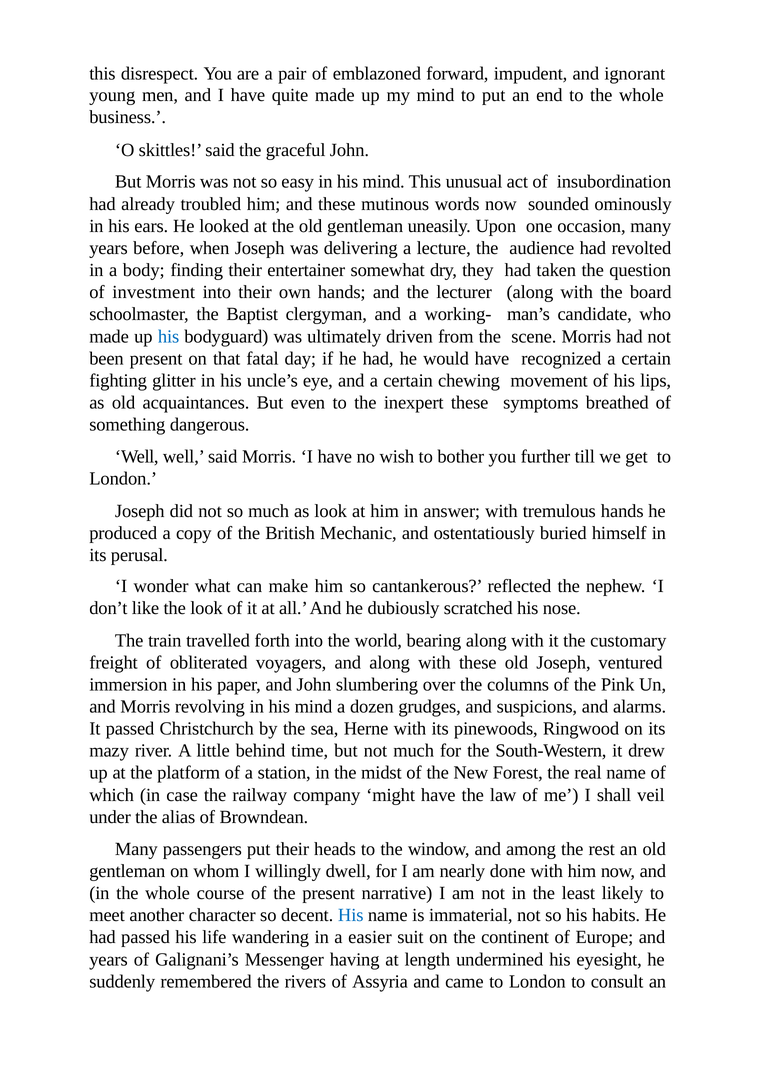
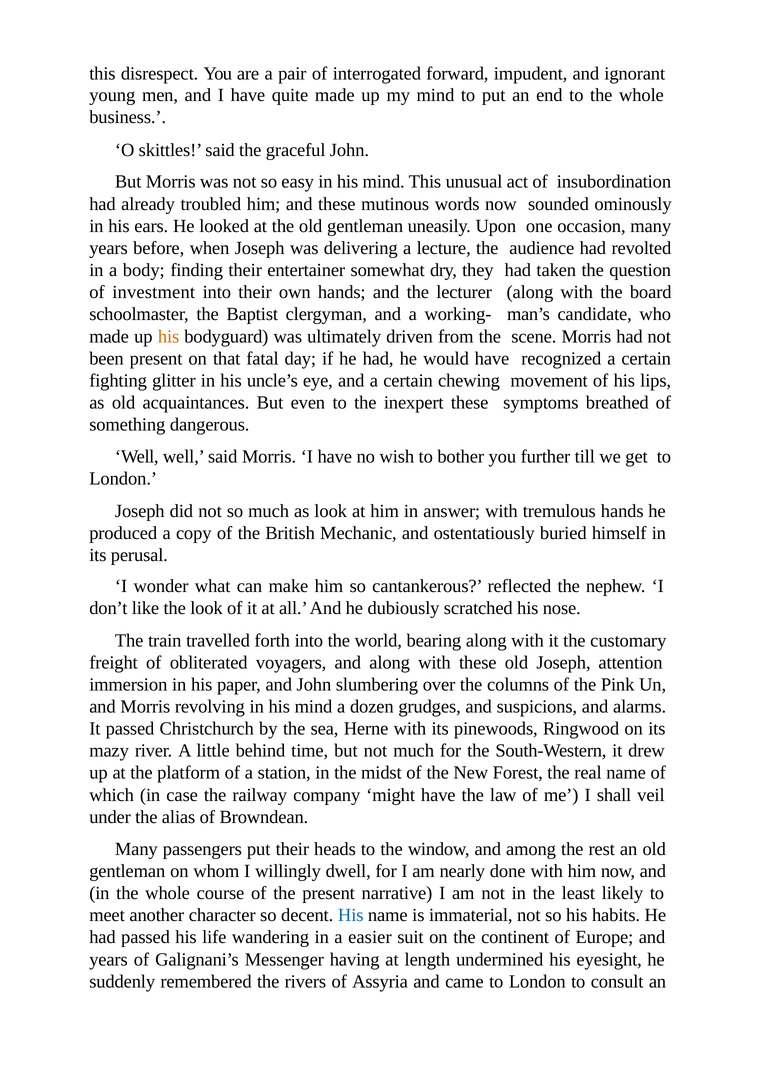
emblazoned: emblazoned -> interrogated
his at (169, 336) colour: blue -> orange
ventured: ventured -> attention
